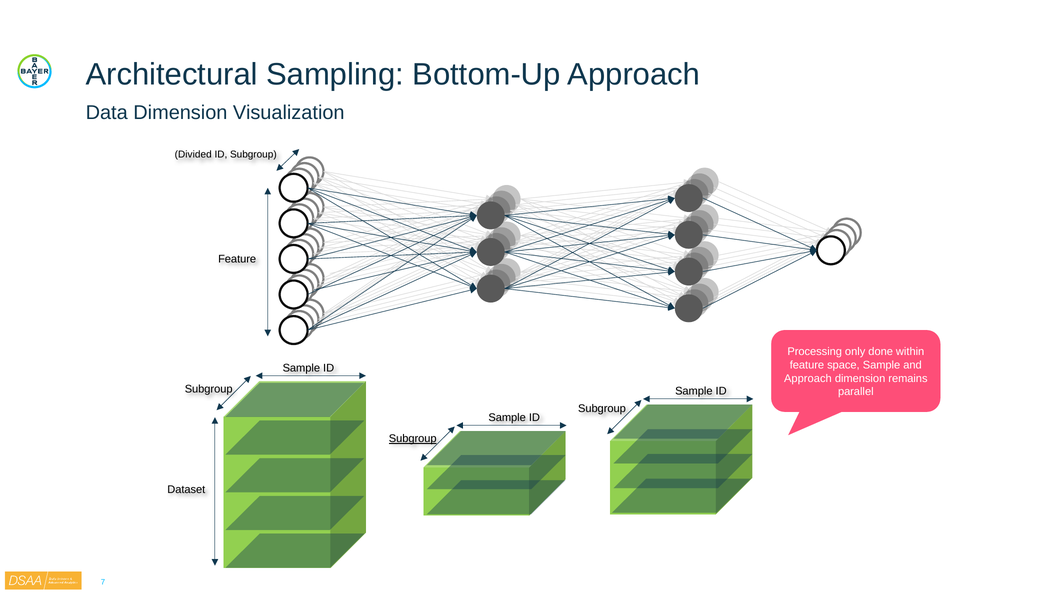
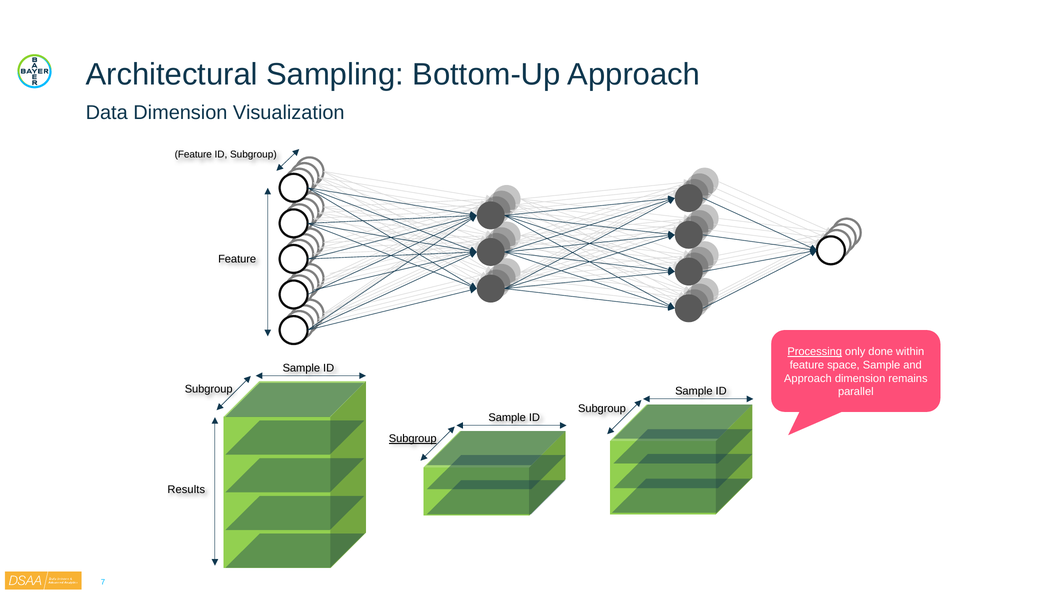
Divided at (193, 155): Divided -> Feature
Processing underline: none -> present
Dataset: Dataset -> Results
